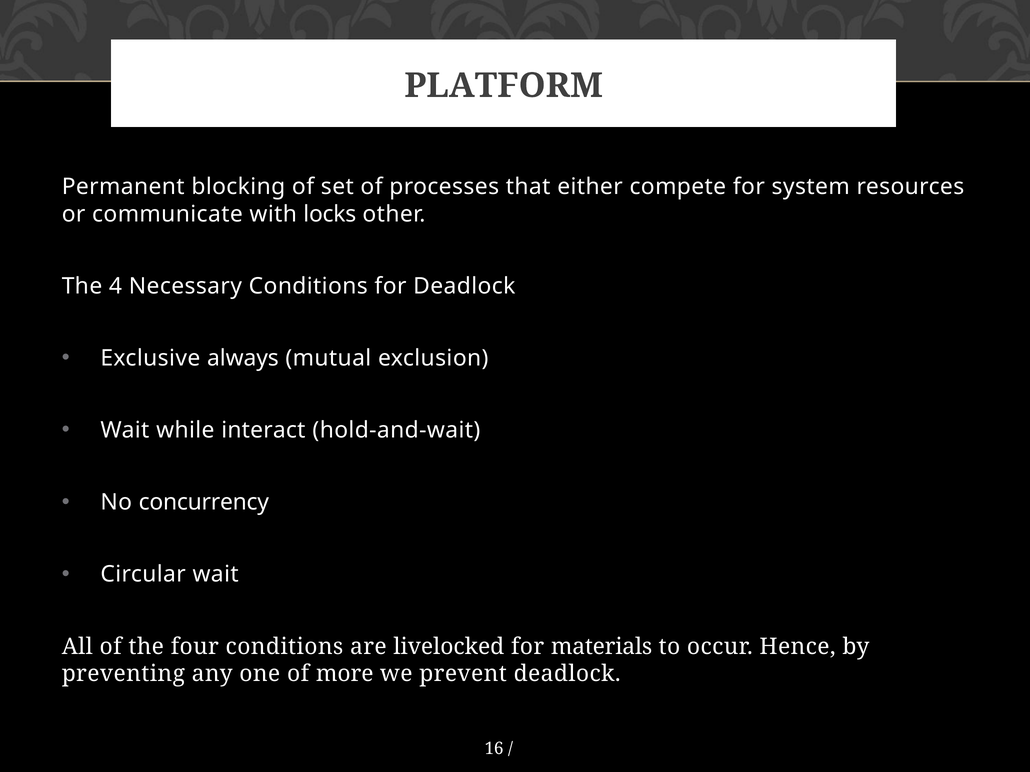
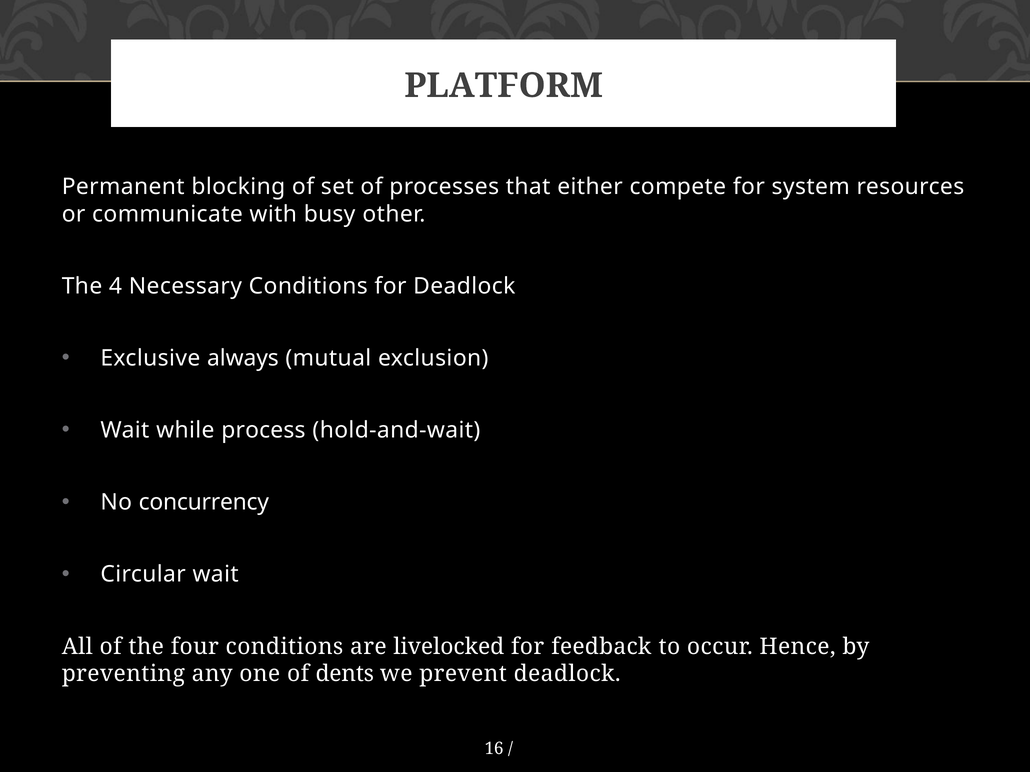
locks: locks -> busy
interact: interact -> process
materials: materials -> feedback
more: more -> dents
